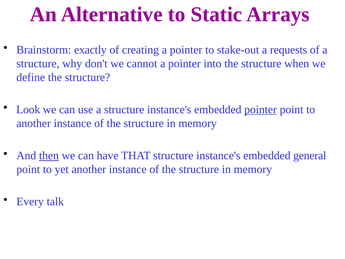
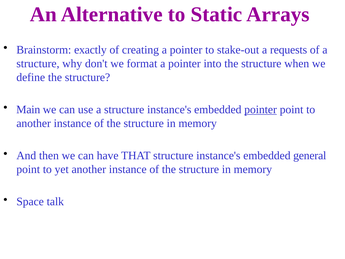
cannot: cannot -> format
Look: Look -> Main
then underline: present -> none
Every: Every -> Space
